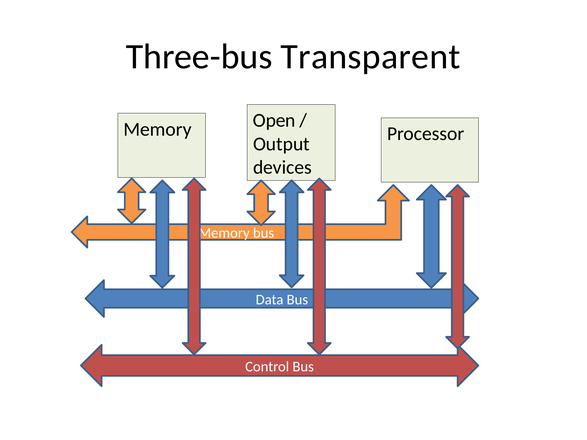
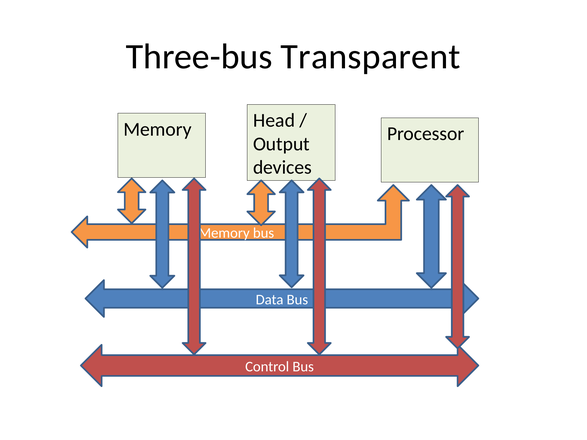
Open: Open -> Head
